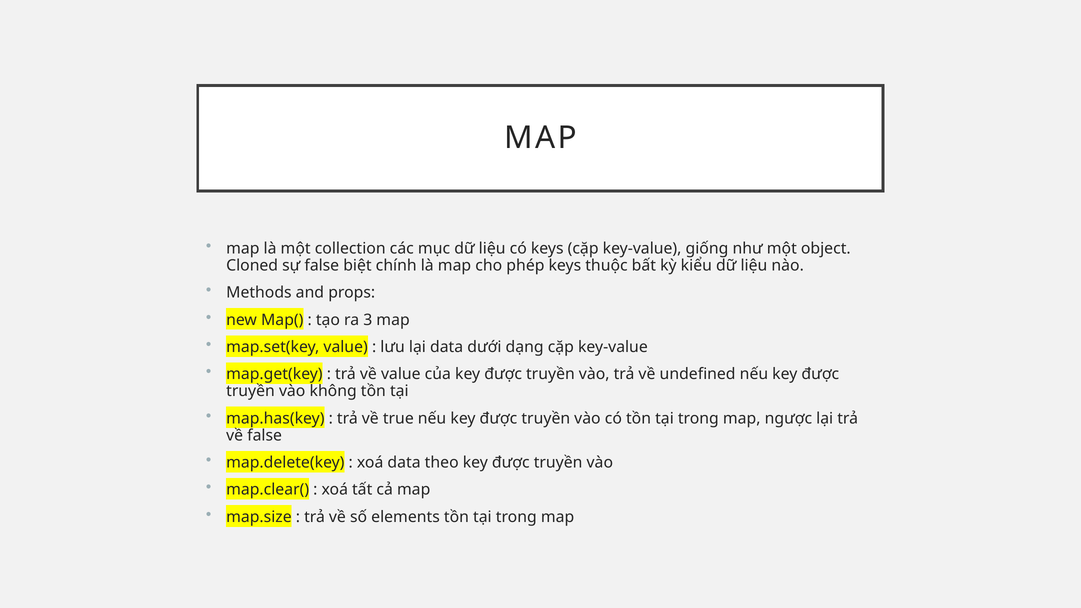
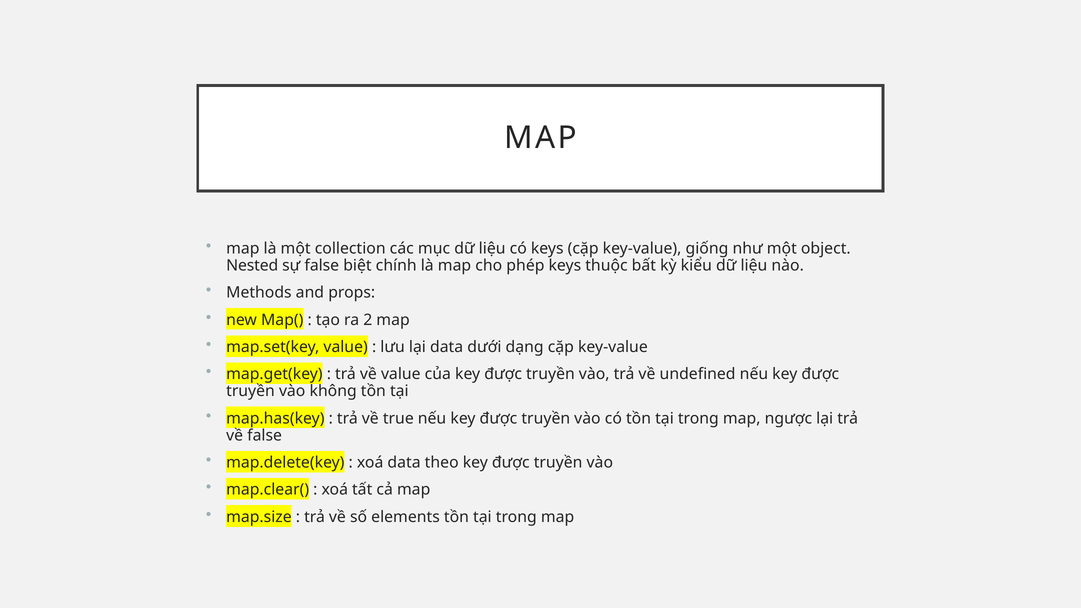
Cloned: Cloned -> Nested
3: 3 -> 2
